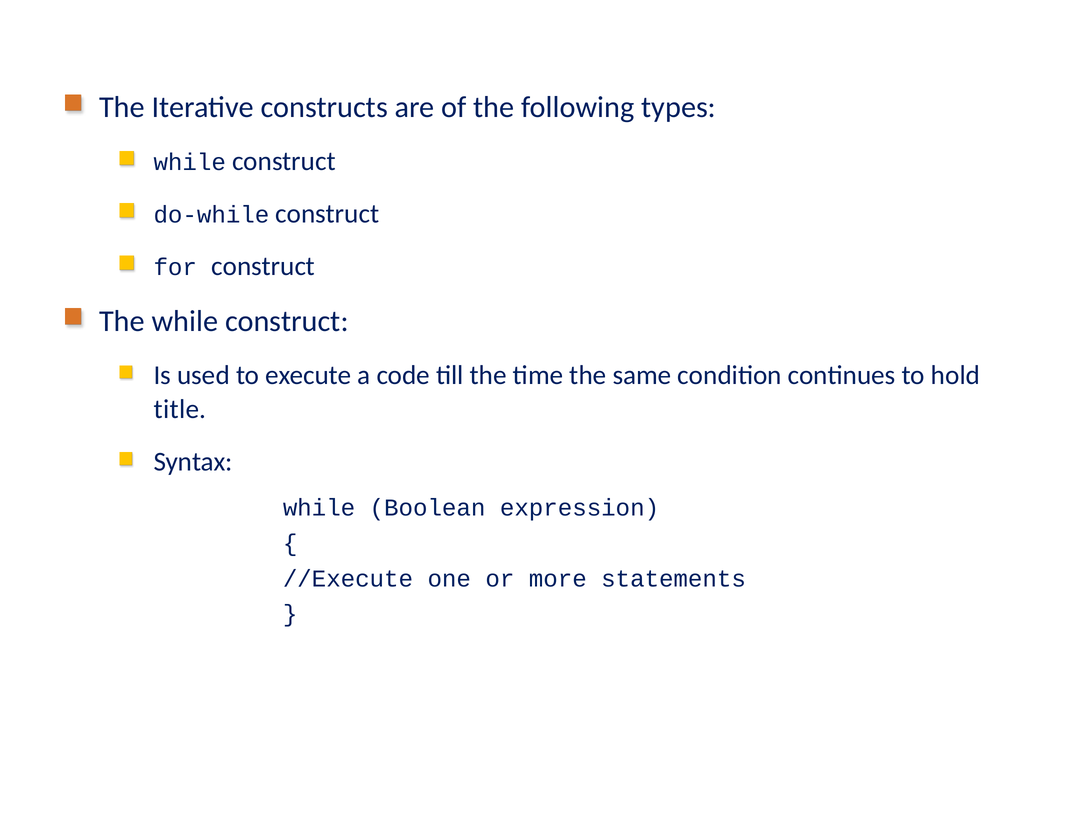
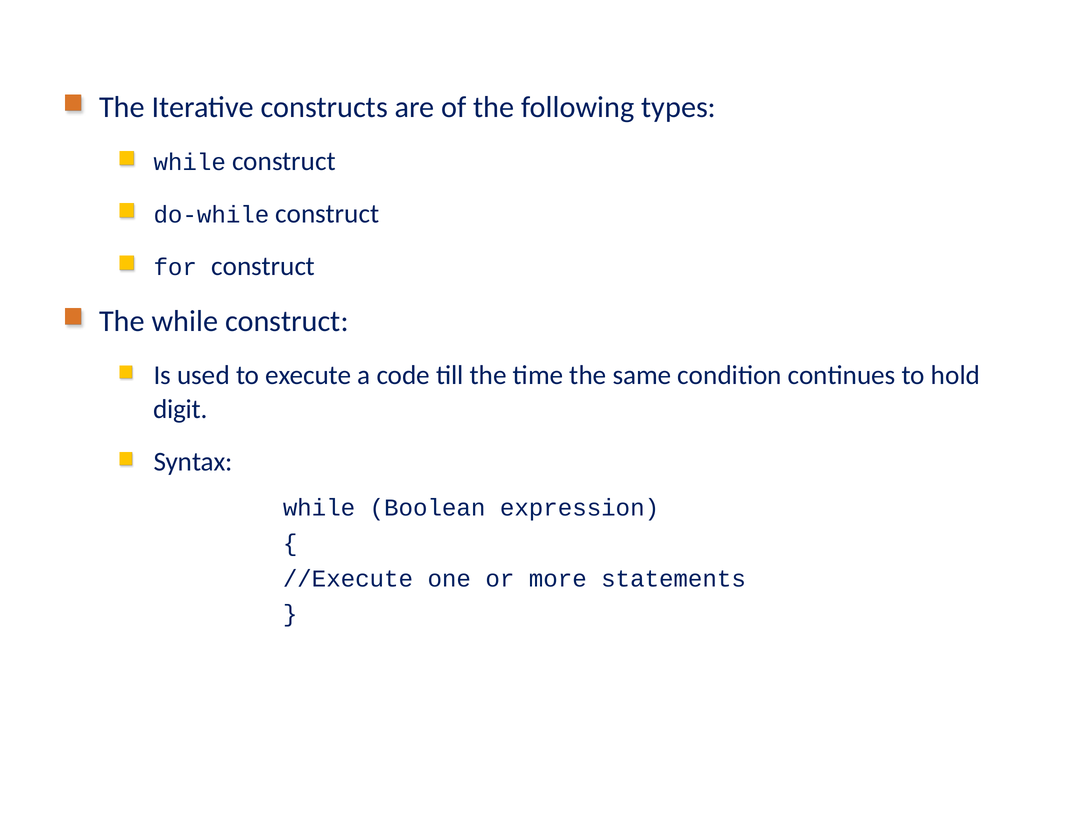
title: title -> digit
